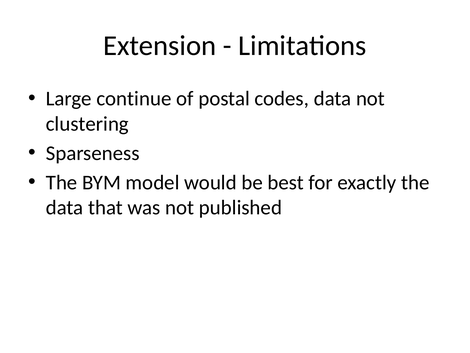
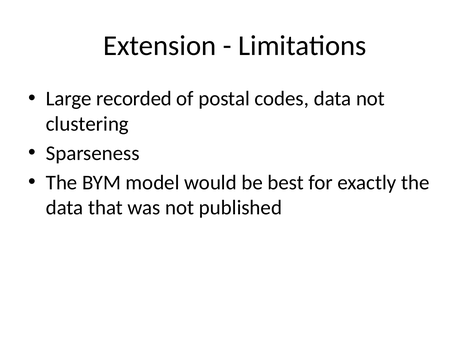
continue: continue -> recorded
